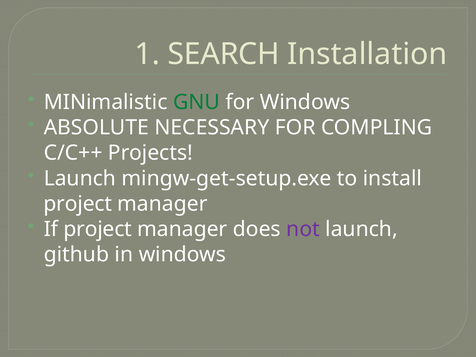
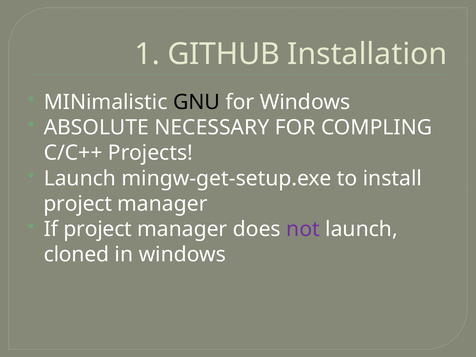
SEARCH: SEARCH -> GITHUB
GNU colour: green -> black
github: github -> cloned
